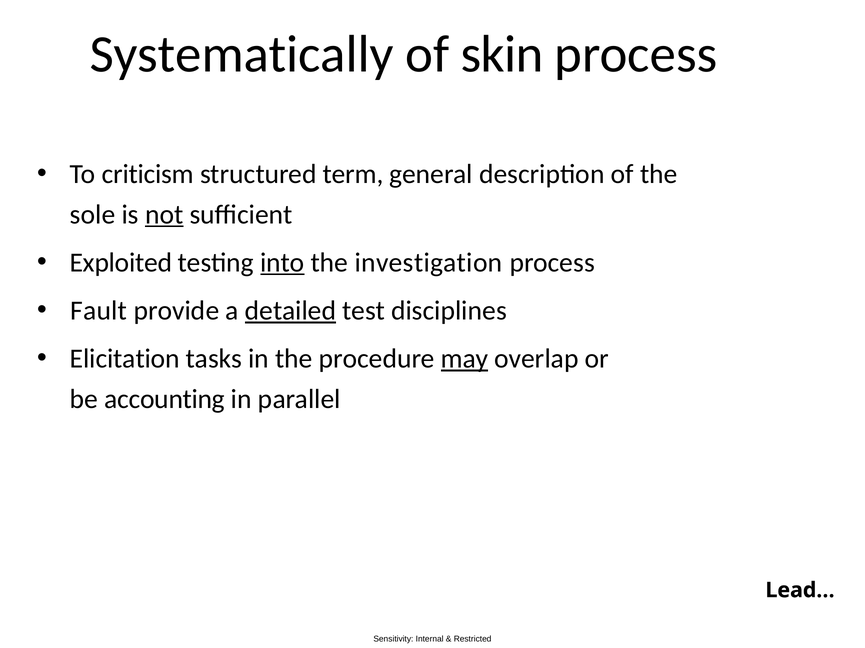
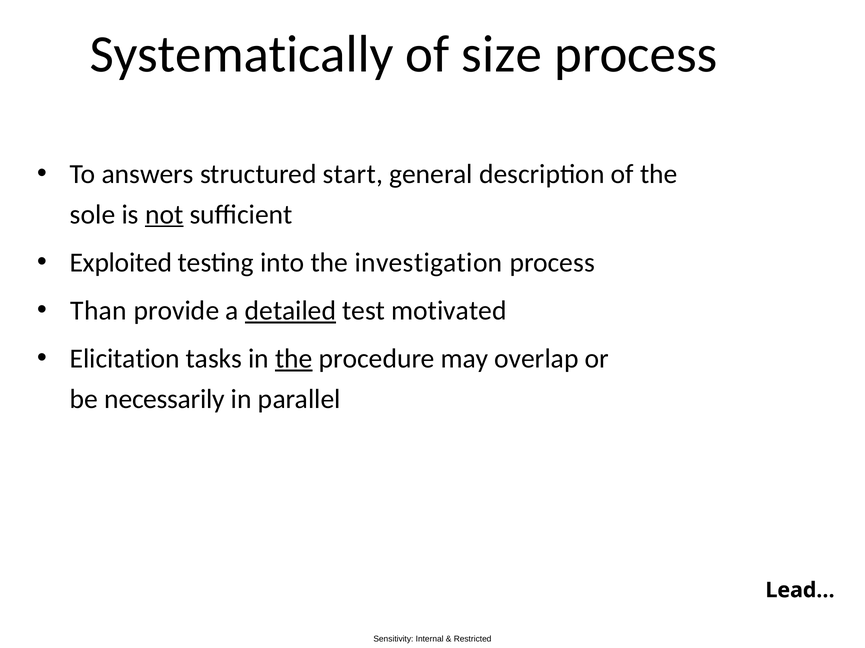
skin: skin -> size
criticism: criticism -> answers
term: term -> start
into underline: present -> none
Fault: Fault -> Than
disciplines: disciplines -> motivated
the at (294, 359) underline: none -> present
may underline: present -> none
accounting: accounting -> necessarily
